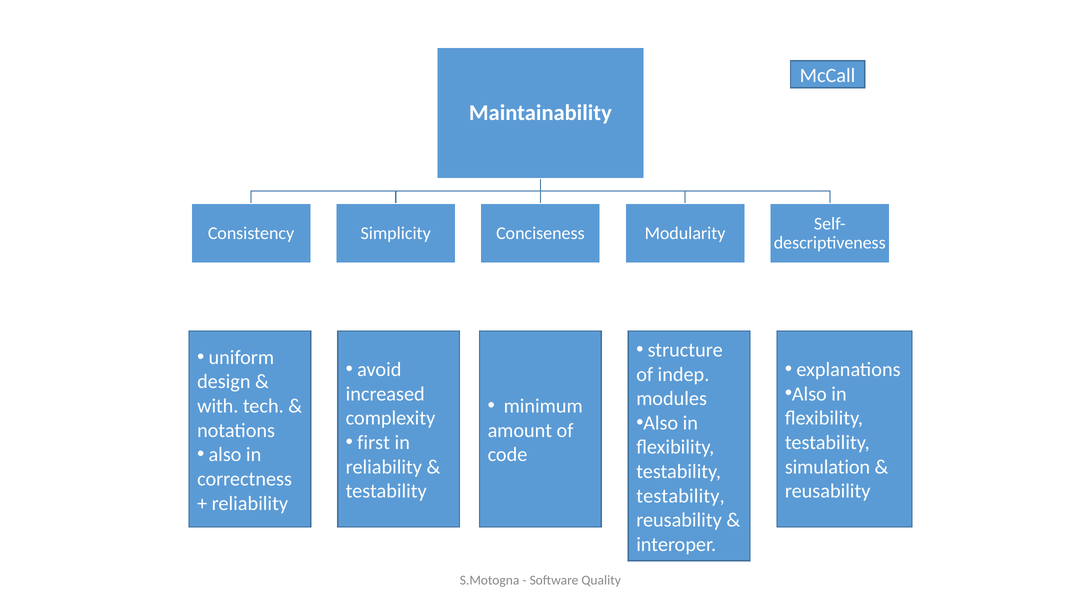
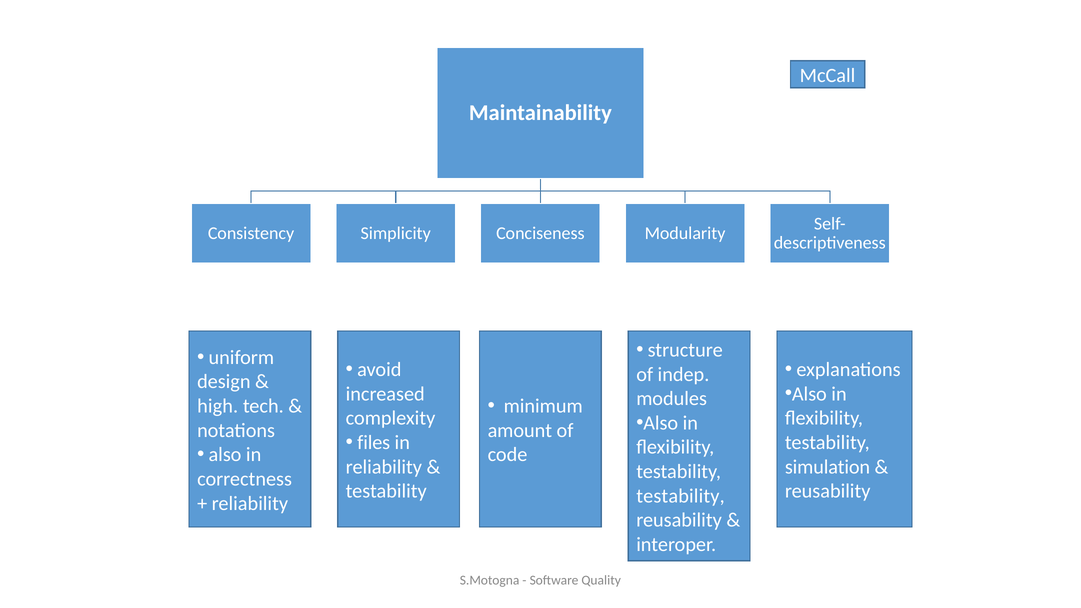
with: with -> high
first: first -> files
